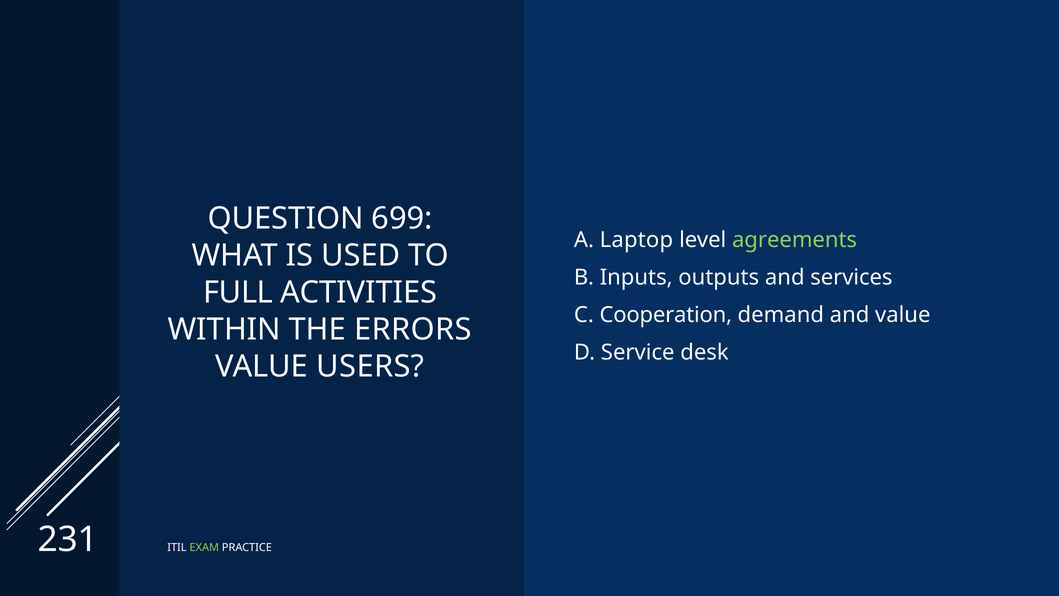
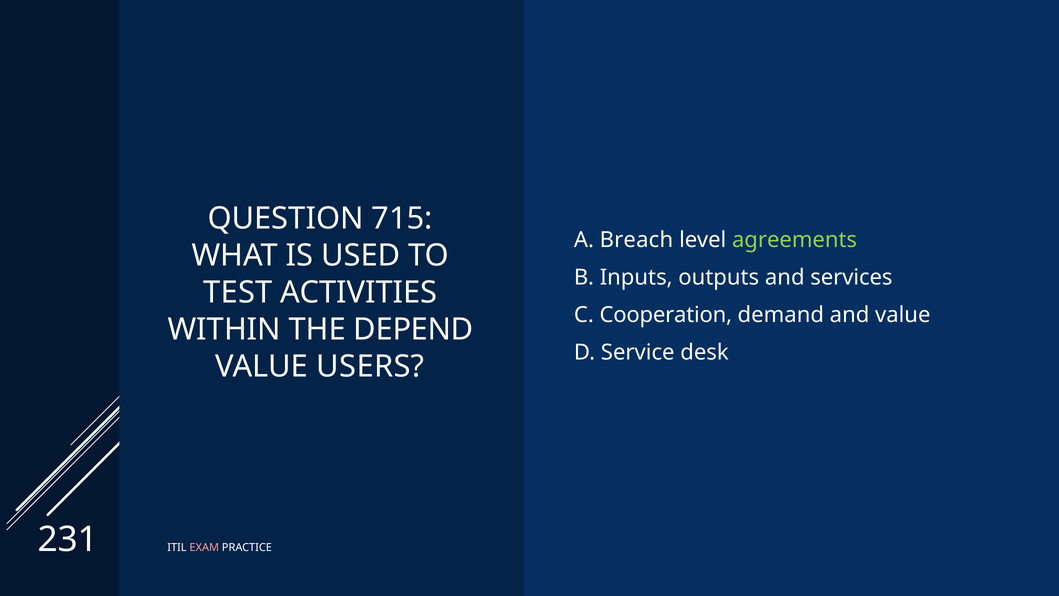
699: 699 -> 715
Laptop: Laptop -> Breach
FULL: FULL -> TEST
ERRORS: ERRORS -> DEPEND
EXAM colour: light green -> pink
